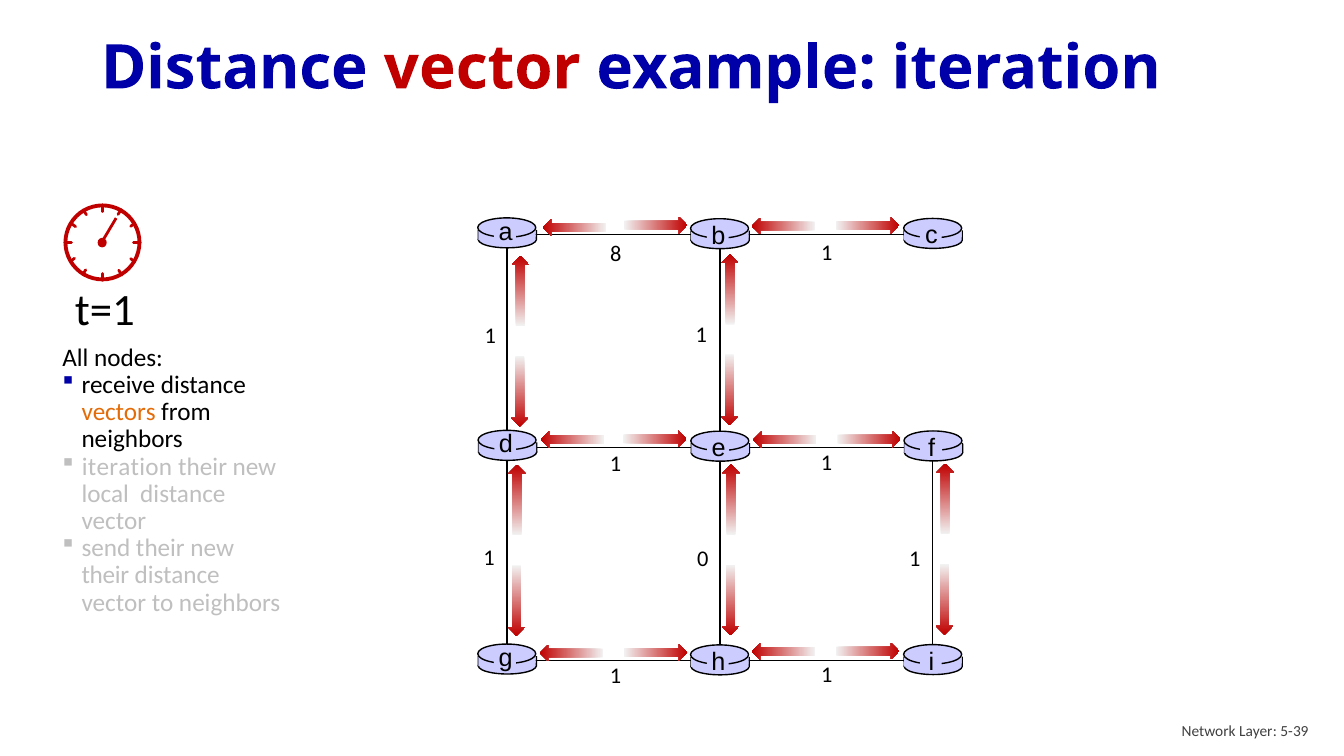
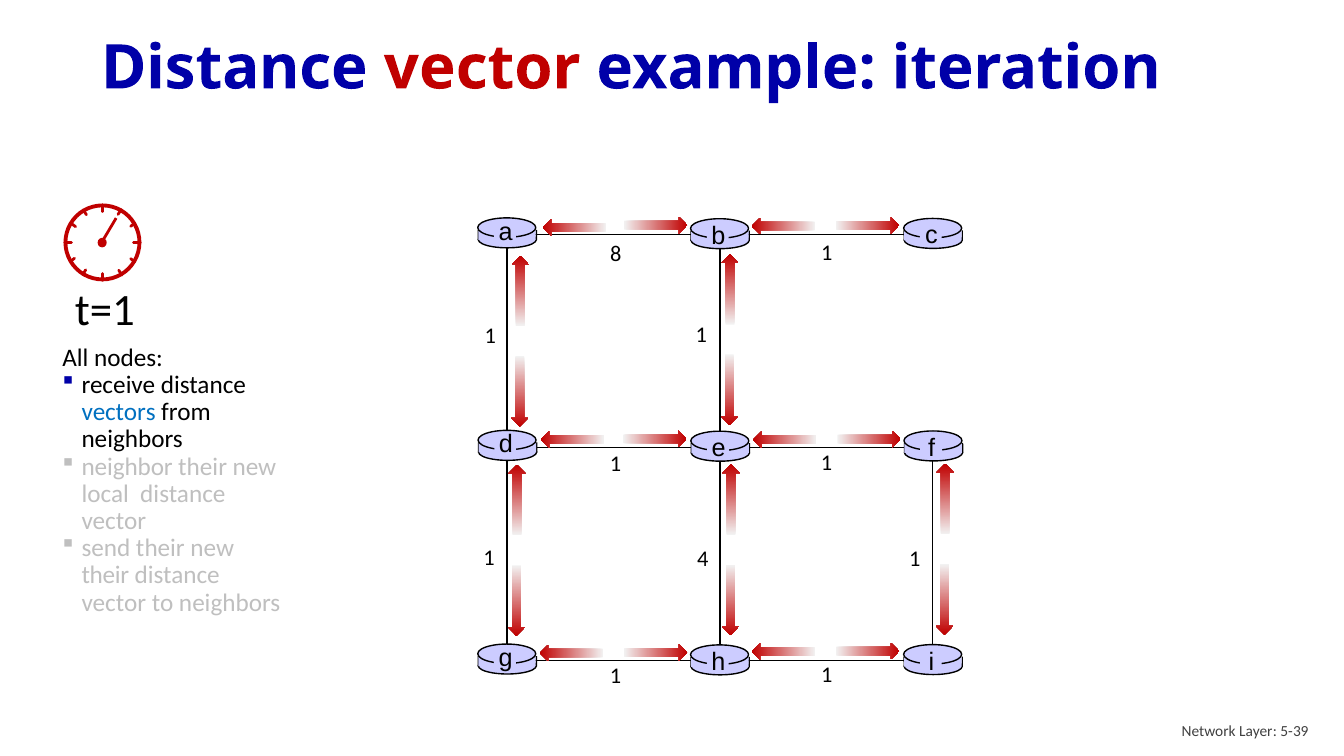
vectors colour: orange -> blue
iteration at (127, 467): iteration -> neighbor
0: 0 -> 4
